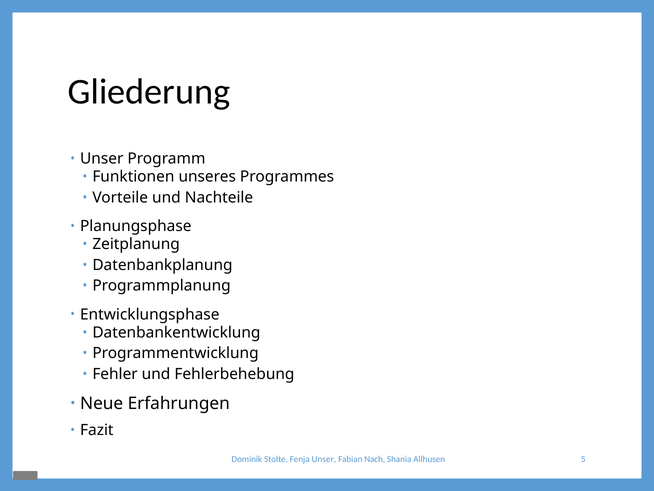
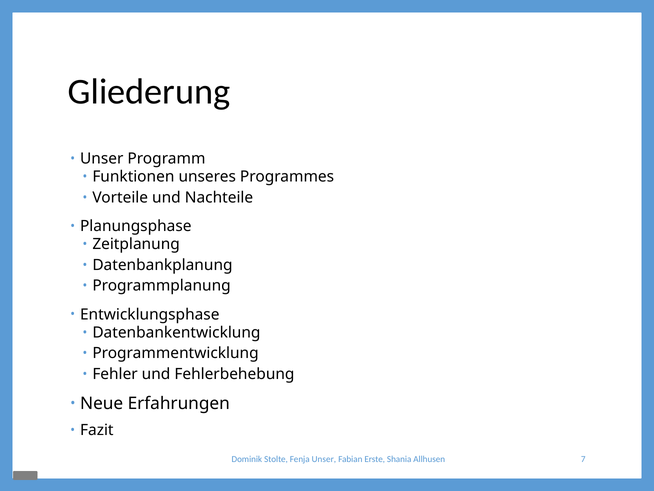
Nach: Nach -> Erste
5: 5 -> 7
